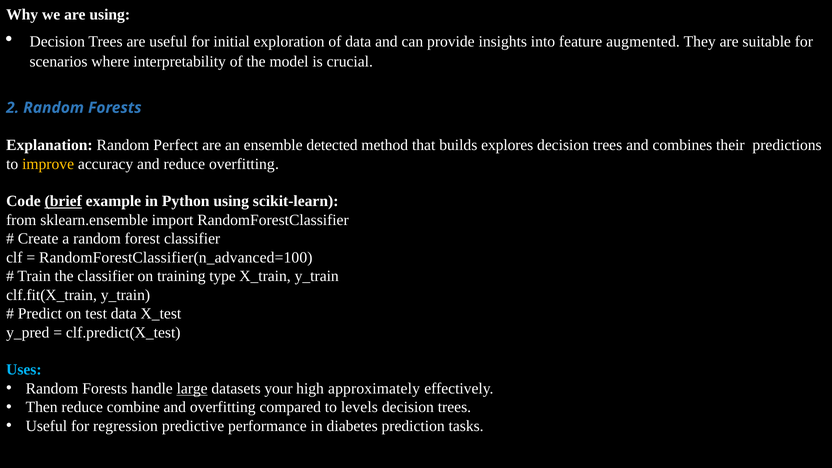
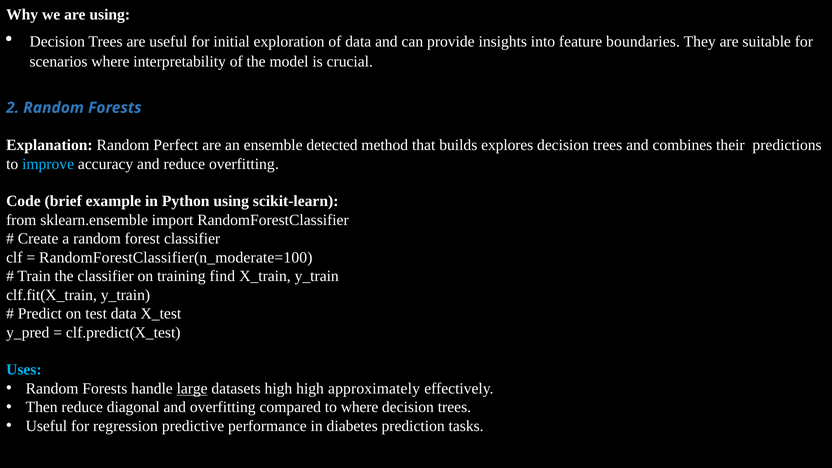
augmented: augmented -> boundaries
improve colour: yellow -> light blue
brief underline: present -> none
RandomForestClassifier(n_advanced=100: RandomForestClassifier(n_advanced=100 -> RandomForestClassifier(n_moderate=100
type: type -> find
datasets your: your -> high
combine: combine -> diagonal
to levels: levels -> where
